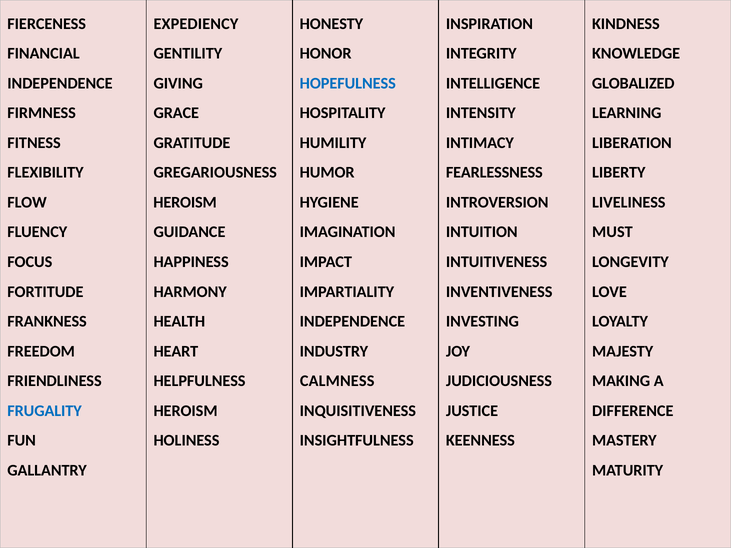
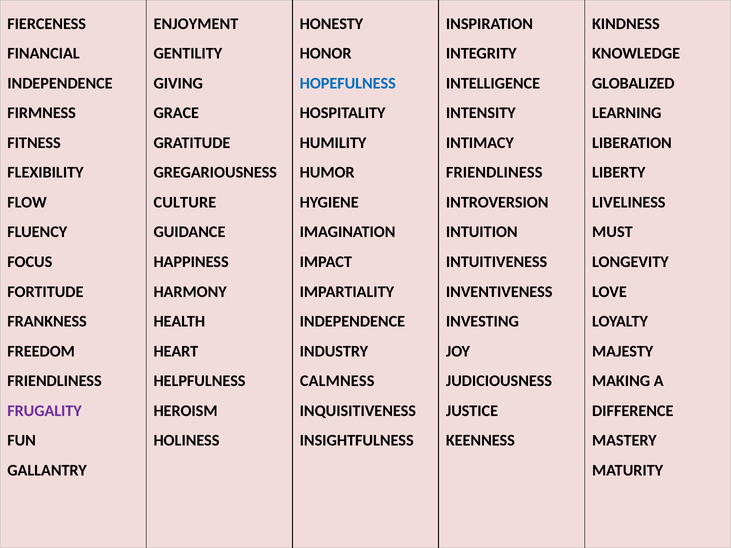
EXPEDIENCY: EXPEDIENCY -> ENJOYMENT
FEARLESSNESS at (494, 173): FEARLESSNESS -> FRIENDLINESS
HEROISM at (185, 202): HEROISM -> CULTURE
FRUGALITY colour: blue -> purple
